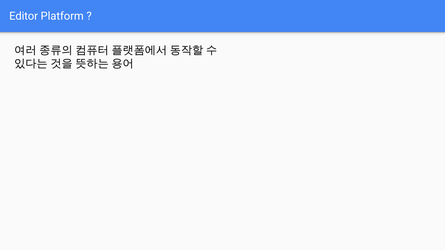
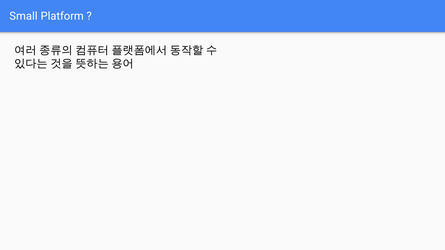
Editor: Editor -> Small
